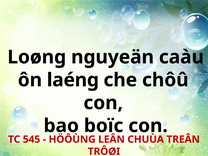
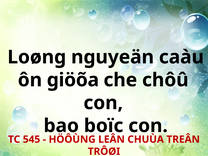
laéng: laéng -> giöõa
